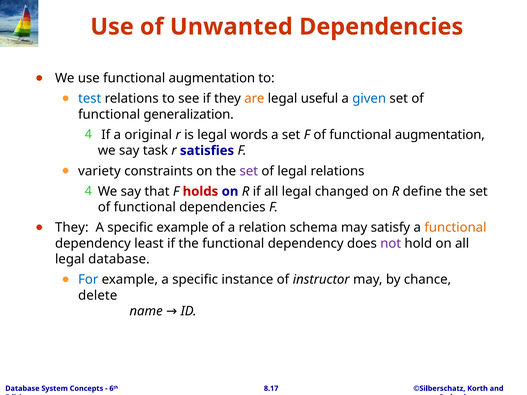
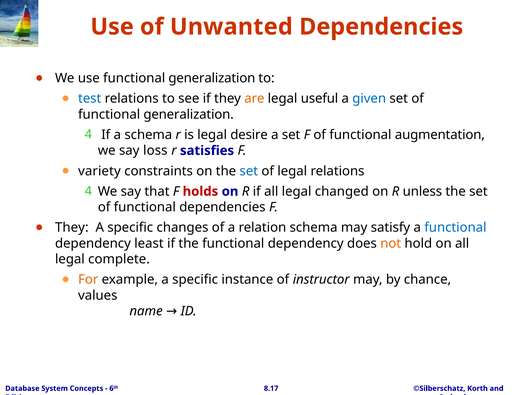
use functional augmentation: augmentation -> generalization
a original: original -> schema
words: words -> desire
task: task -> loss
set at (249, 171) colour: purple -> blue
define: define -> unless
specific example: example -> changes
functional at (455, 228) colour: orange -> blue
not colour: purple -> orange
legal database: database -> complete
For colour: blue -> orange
delete: delete -> values
